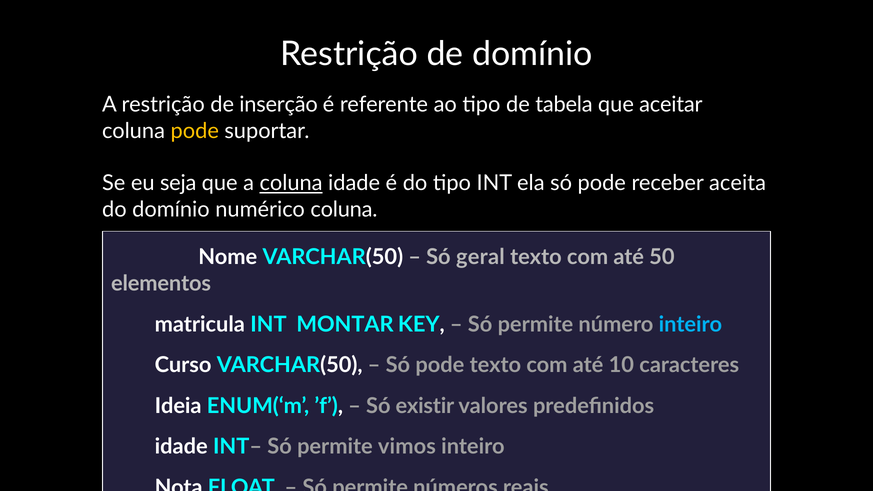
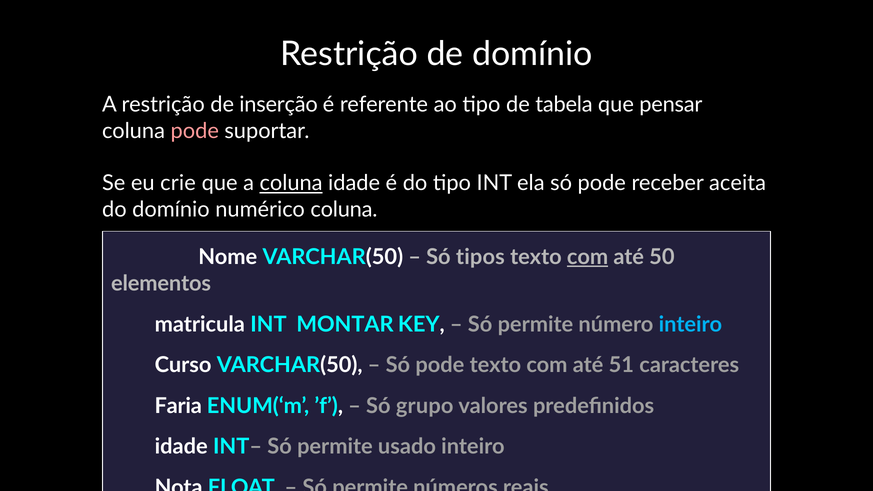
aceitar: aceitar -> pensar
pode at (195, 131) colour: yellow -> pink
seja: seja -> crie
geral: geral -> tipos
com at (588, 257) underline: none -> present
10: 10 -> 51
Ideia: Ideia -> Faria
existir: existir -> grupo
vimos: vimos -> usado
